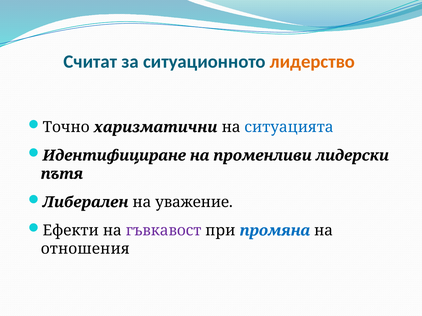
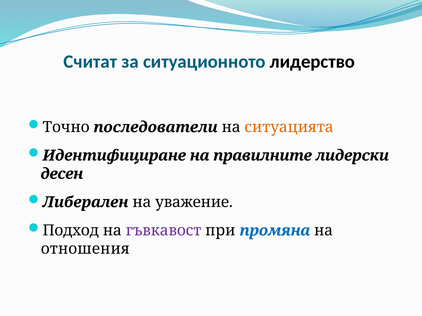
лидерство colour: orange -> black
харизматични: харизматични -> последователи
ситуацията colour: blue -> orange
променливи: променливи -> правилните
пътя: пътя -> десен
Ефекти: Ефекти -> Подход
